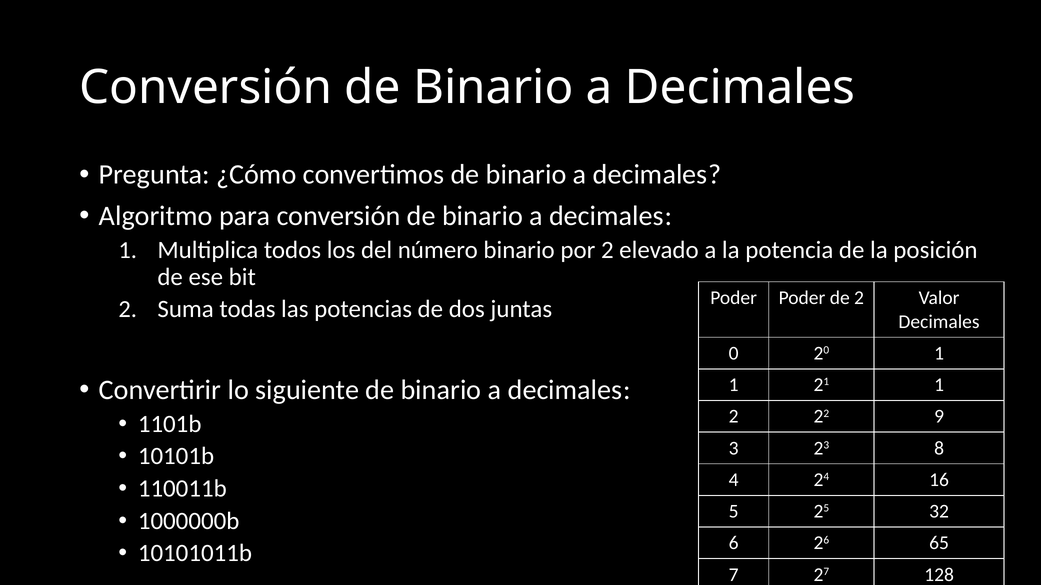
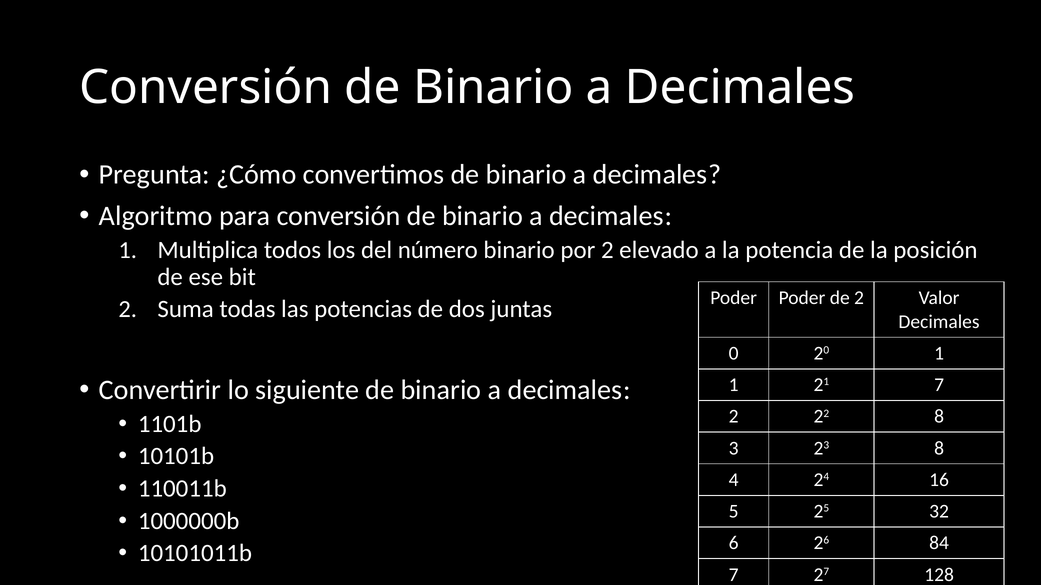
21 1: 1 -> 7
22 9: 9 -> 8
65: 65 -> 84
